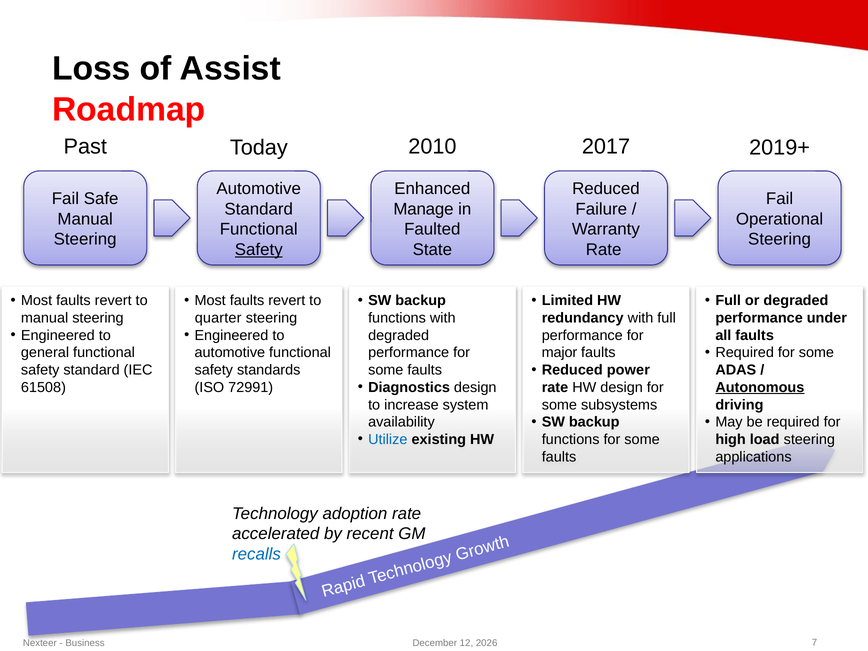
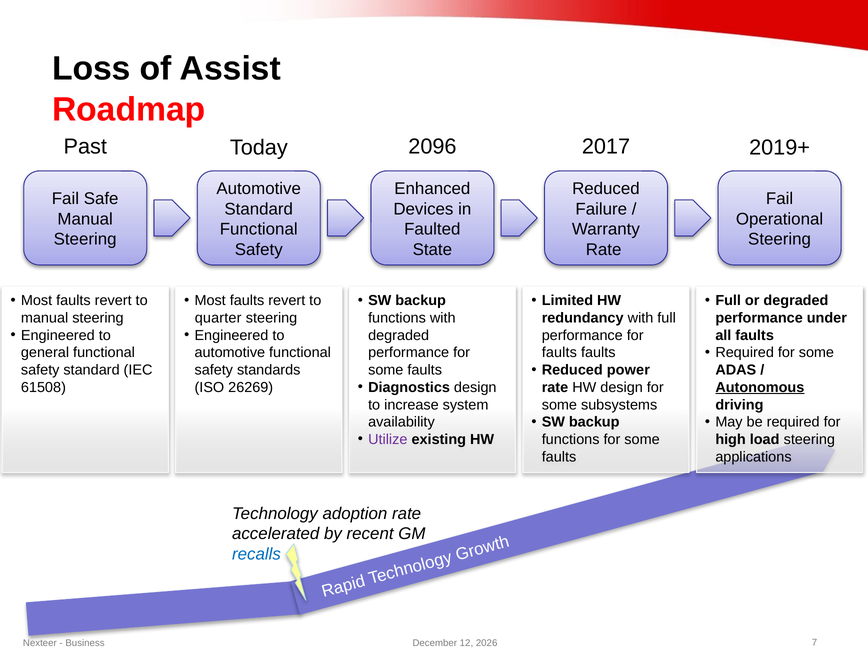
2010: 2010 -> 2096
Manage: Manage -> Devices
Safety at (259, 249) underline: present -> none
major at (559, 353): major -> faults
72991: 72991 -> 26269
Utilize colour: blue -> purple
